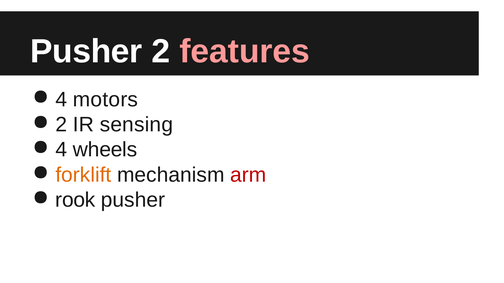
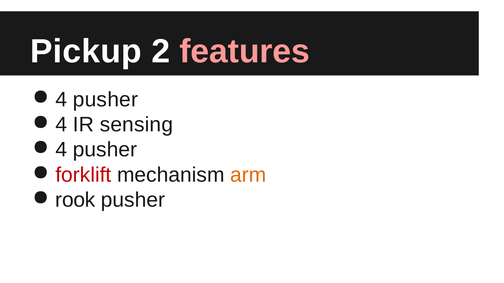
Pusher at (86, 51): Pusher -> Pickup
motors at (105, 100): motors -> pusher
2 at (61, 125): 2 -> 4
wheels at (105, 150): wheels -> pusher
forklift colour: orange -> red
arm colour: red -> orange
